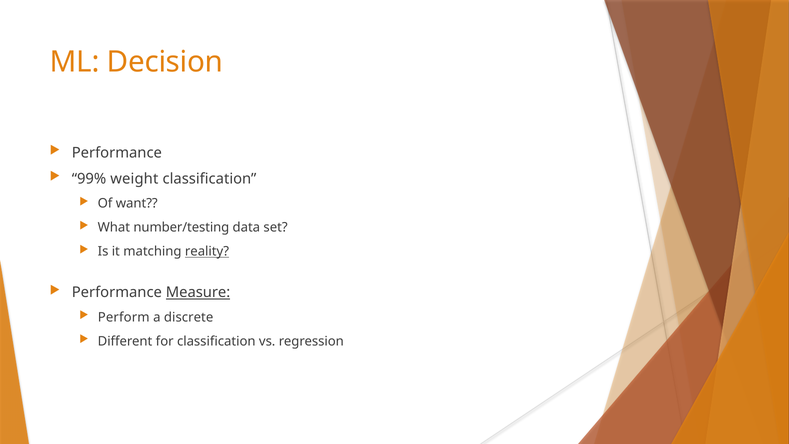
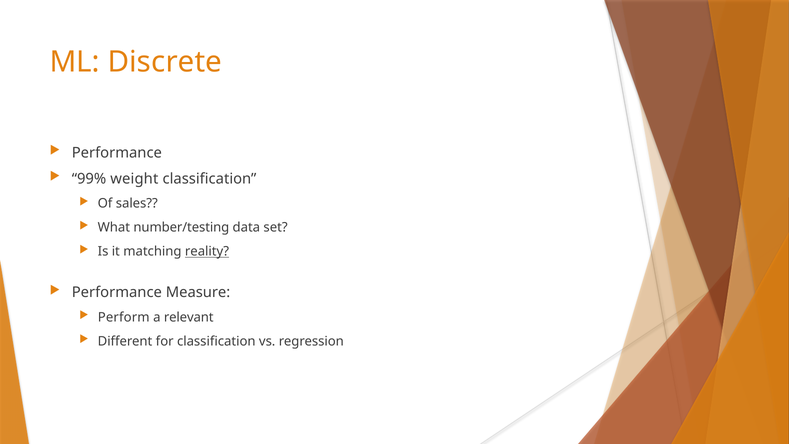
Decision: Decision -> Discrete
want: want -> sales
Measure underline: present -> none
discrete: discrete -> relevant
